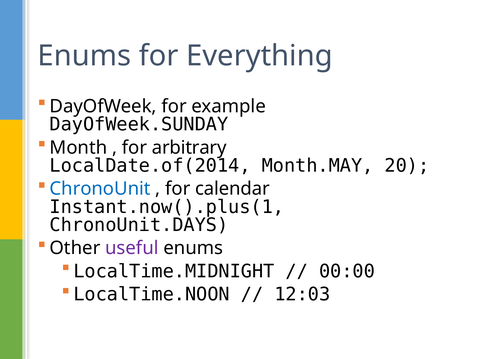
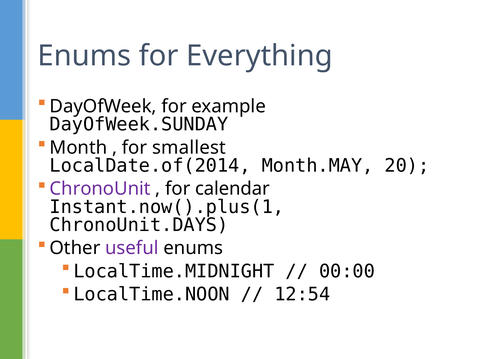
arbitrary: arbitrary -> smallest
ChronoUnit colour: blue -> purple
12:03: 12:03 -> 12:54
